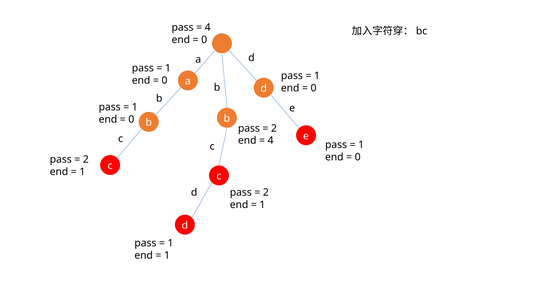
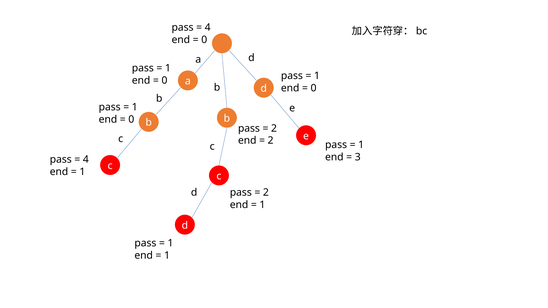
4 at (271, 141): 4 -> 2
0 at (358, 157): 0 -> 3
2 at (86, 160): 2 -> 4
